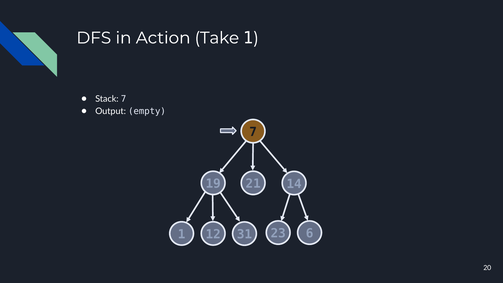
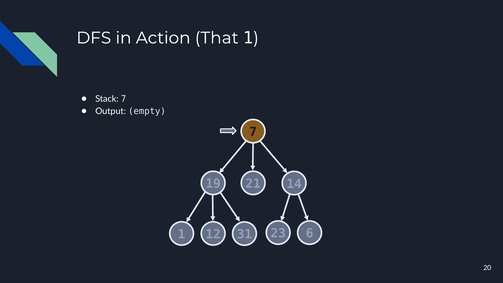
Take: Take -> That
